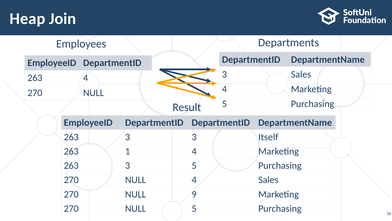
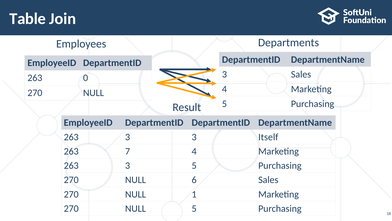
Heap: Heap -> Table
263 4: 4 -> 0
1: 1 -> 7
NULL 4: 4 -> 6
9: 9 -> 1
